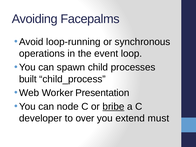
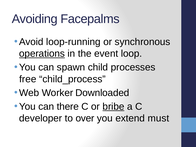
operations underline: none -> present
built: built -> free
Presentation: Presentation -> Downloaded
node: node -> there
